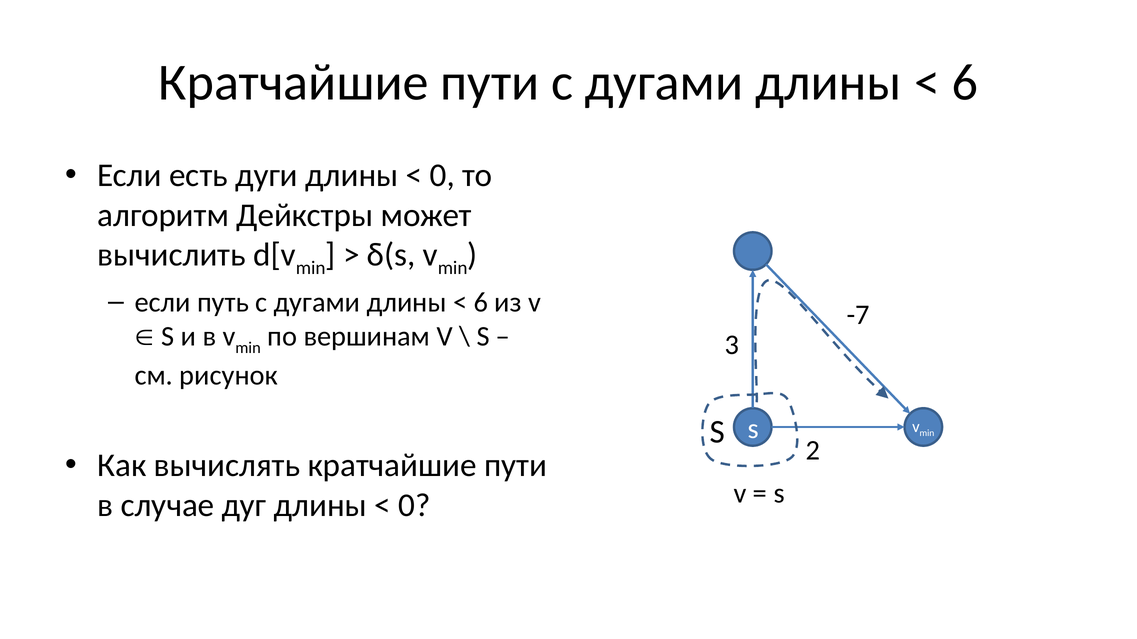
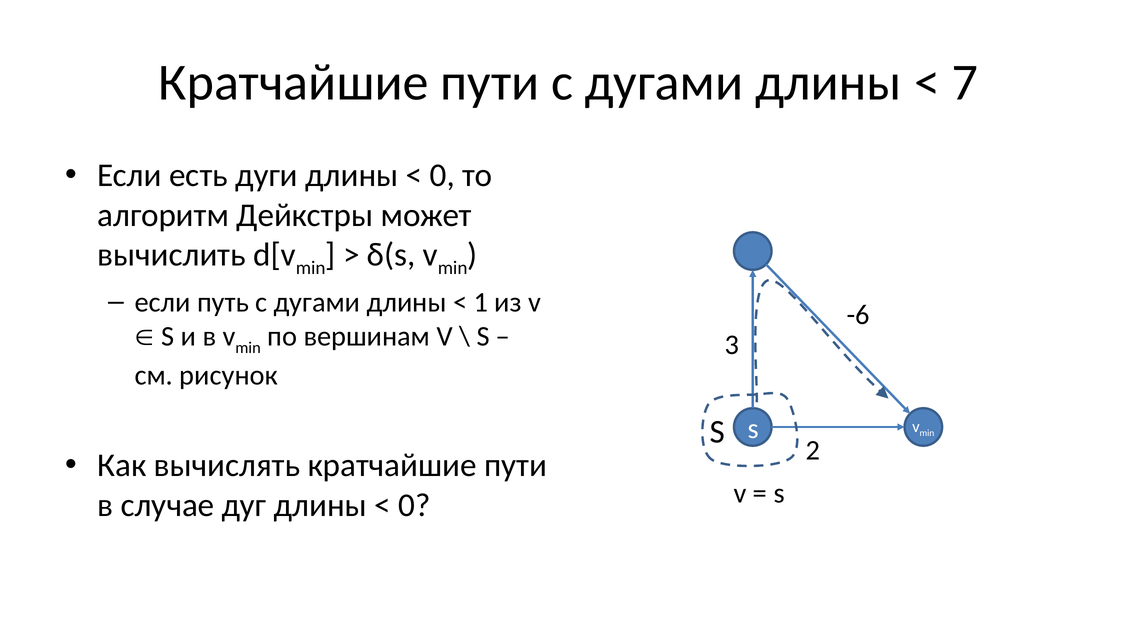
6 at (965, 83): 6 -> 7
6 at (481, 303): 6 -> 1
-7: -7 -> -6
